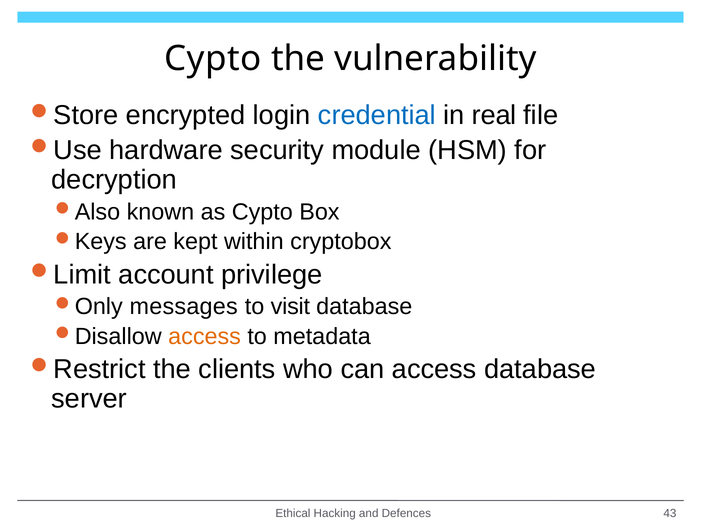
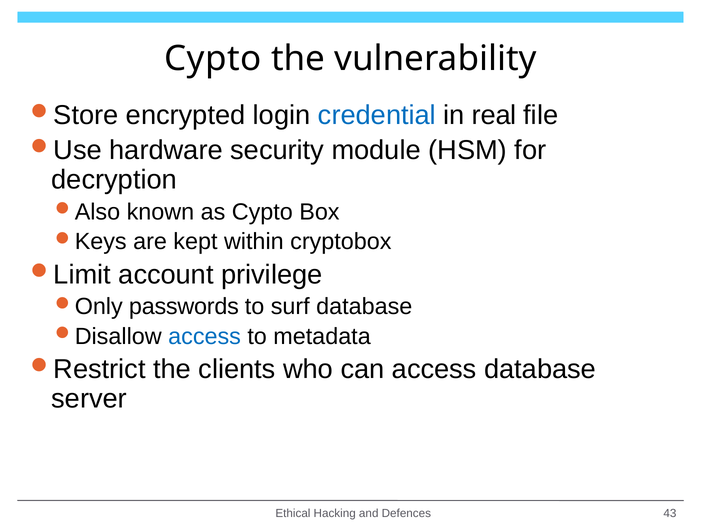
messages: messages -> passwords
visit: visit -> surf
access at (205, 336) colour: orange -> blue
